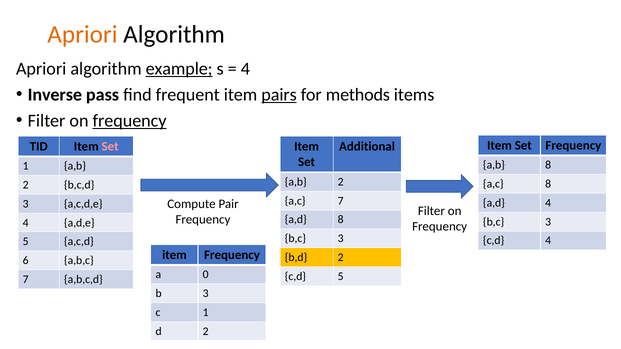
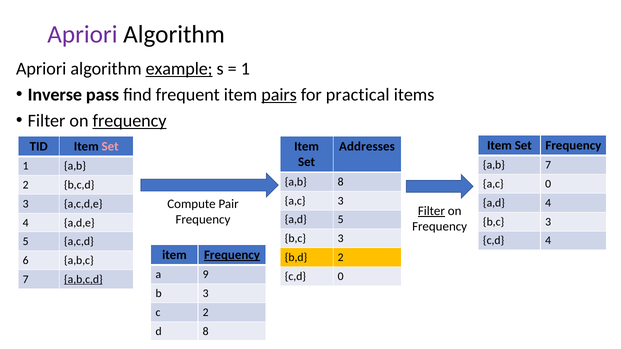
Apriori at (82, 34) colour: orange -> purple
4 at (245, 69): 4 -> 1
methods: methods -> practical
Additional: Additional -> Addresses
a,b 8: 8 -> 7
2 at (341, 182): 2 -> 8
a,c 8: 8 -> 0
a,c 7: 7 -> 3
Filter at (431, 211) underline: none -> present
a,d 8: 8 -> 5
Frequency at (232, 255) underline: none -> present
0: 0 -> 9
c,d 5: 5 -> 0
a,b,c,d underline: none -> present
c 1: 1 -> 2
d 2: 2 -> 8
